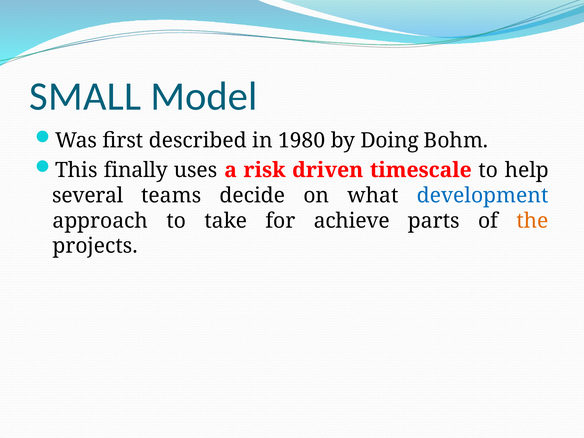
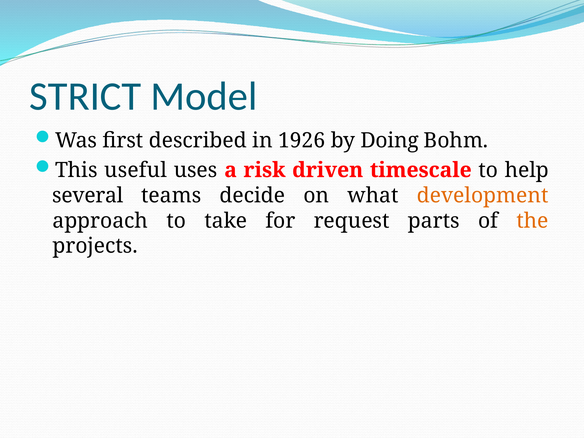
SMALL: SMALL -> STRICT
1980: 1980 -> 1926
finally: finally -> useful
development colour: blue -> orange
achieve: achieve -> request
